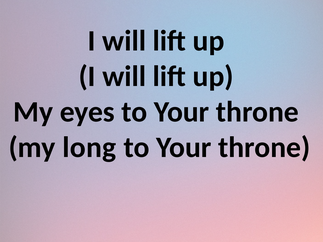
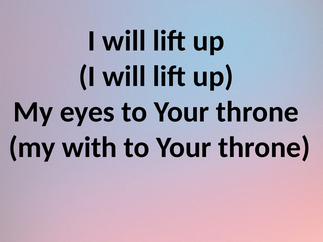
long: long -> with
